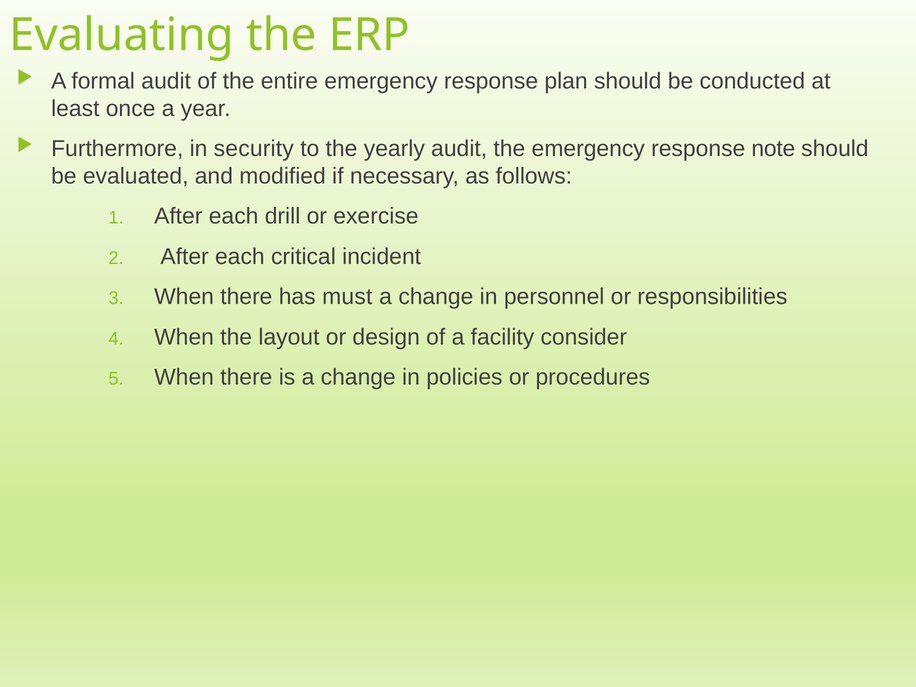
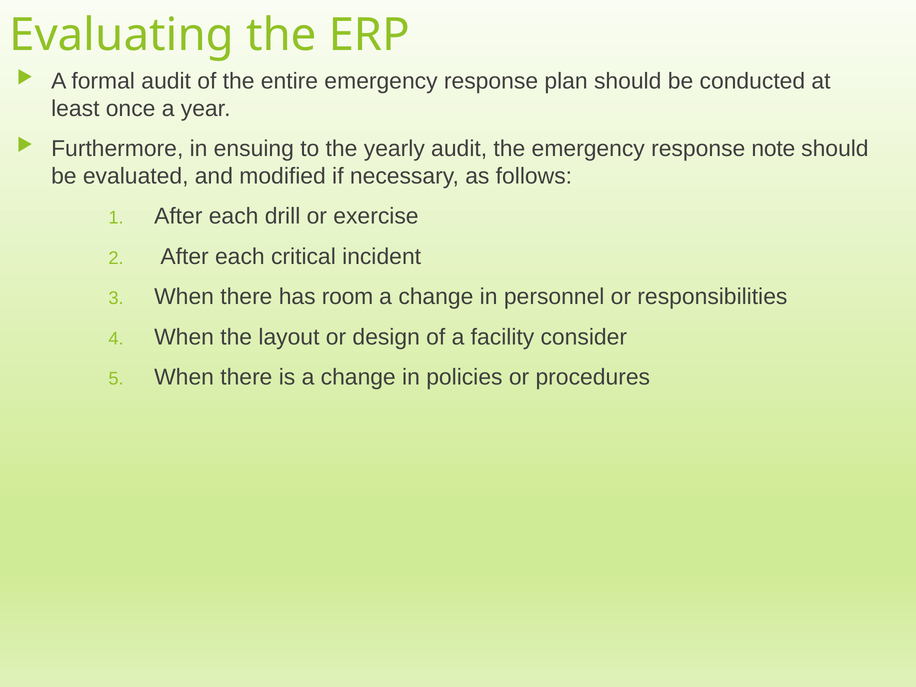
security: security -> ensuing
must: must -> room
